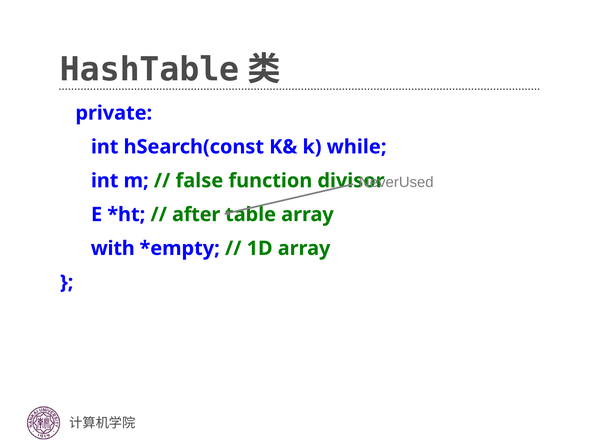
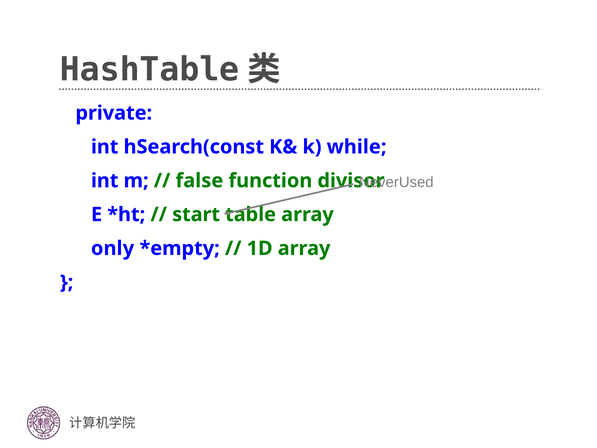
after: after -> start
with: with -> only
